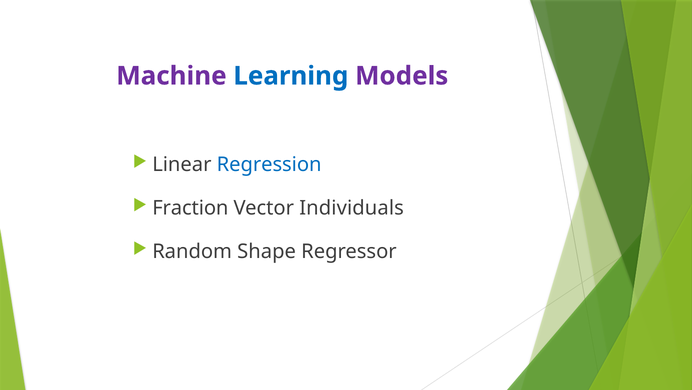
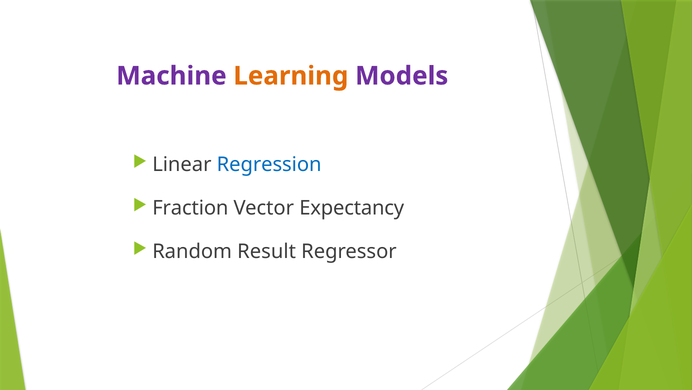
Learning colour: blue -> orange
Individuals: Individuals -> Expectancy
Shape: Shape -> Result
